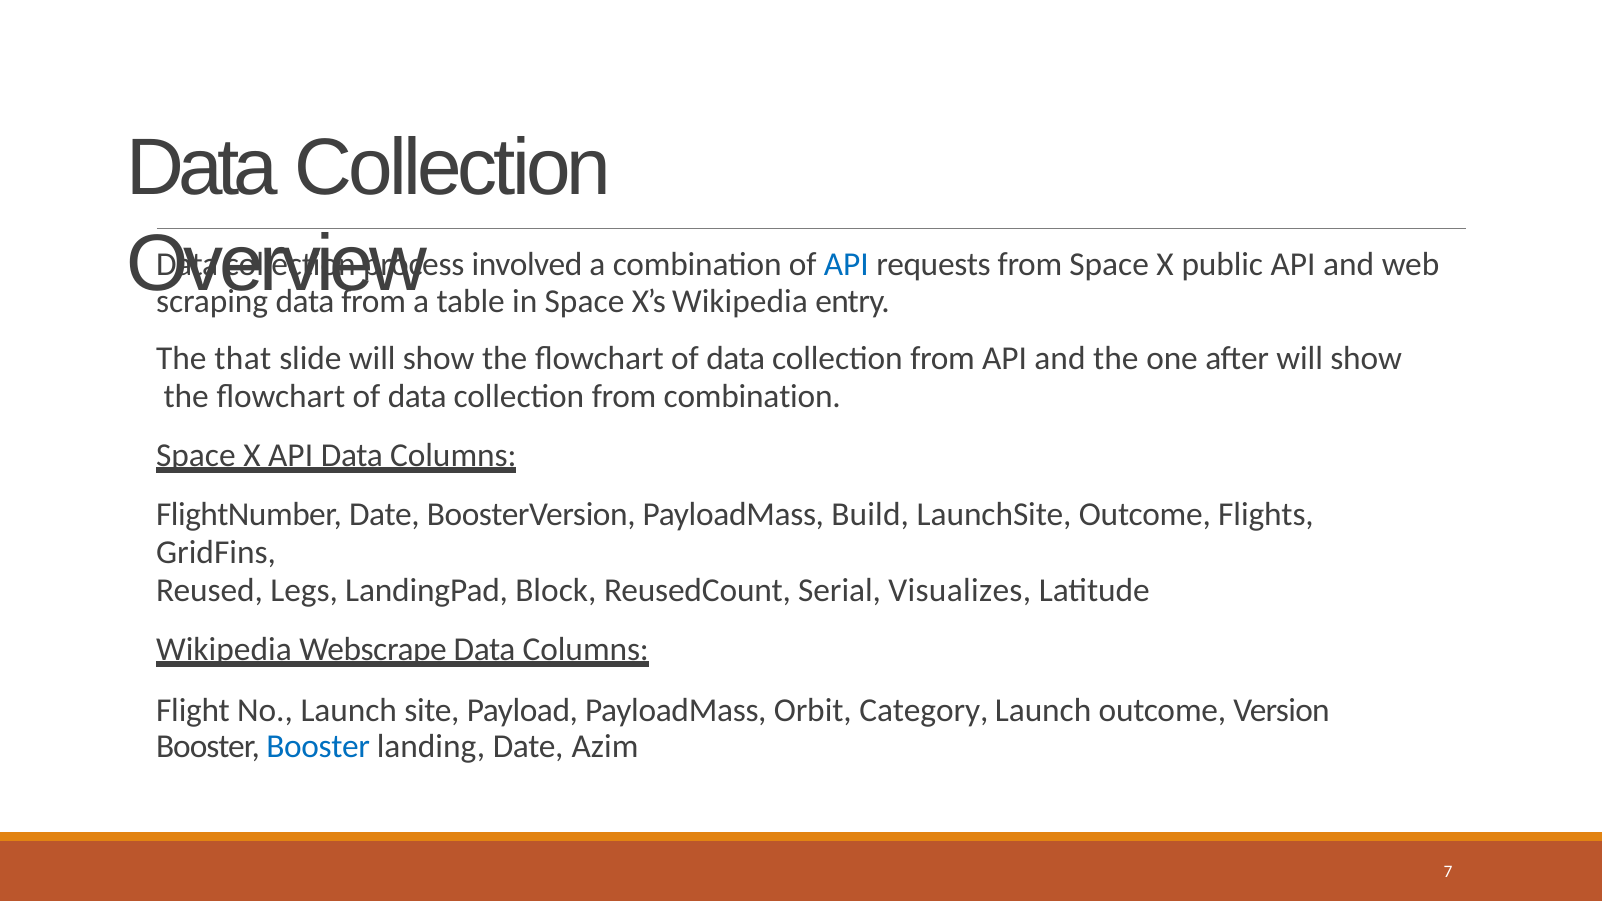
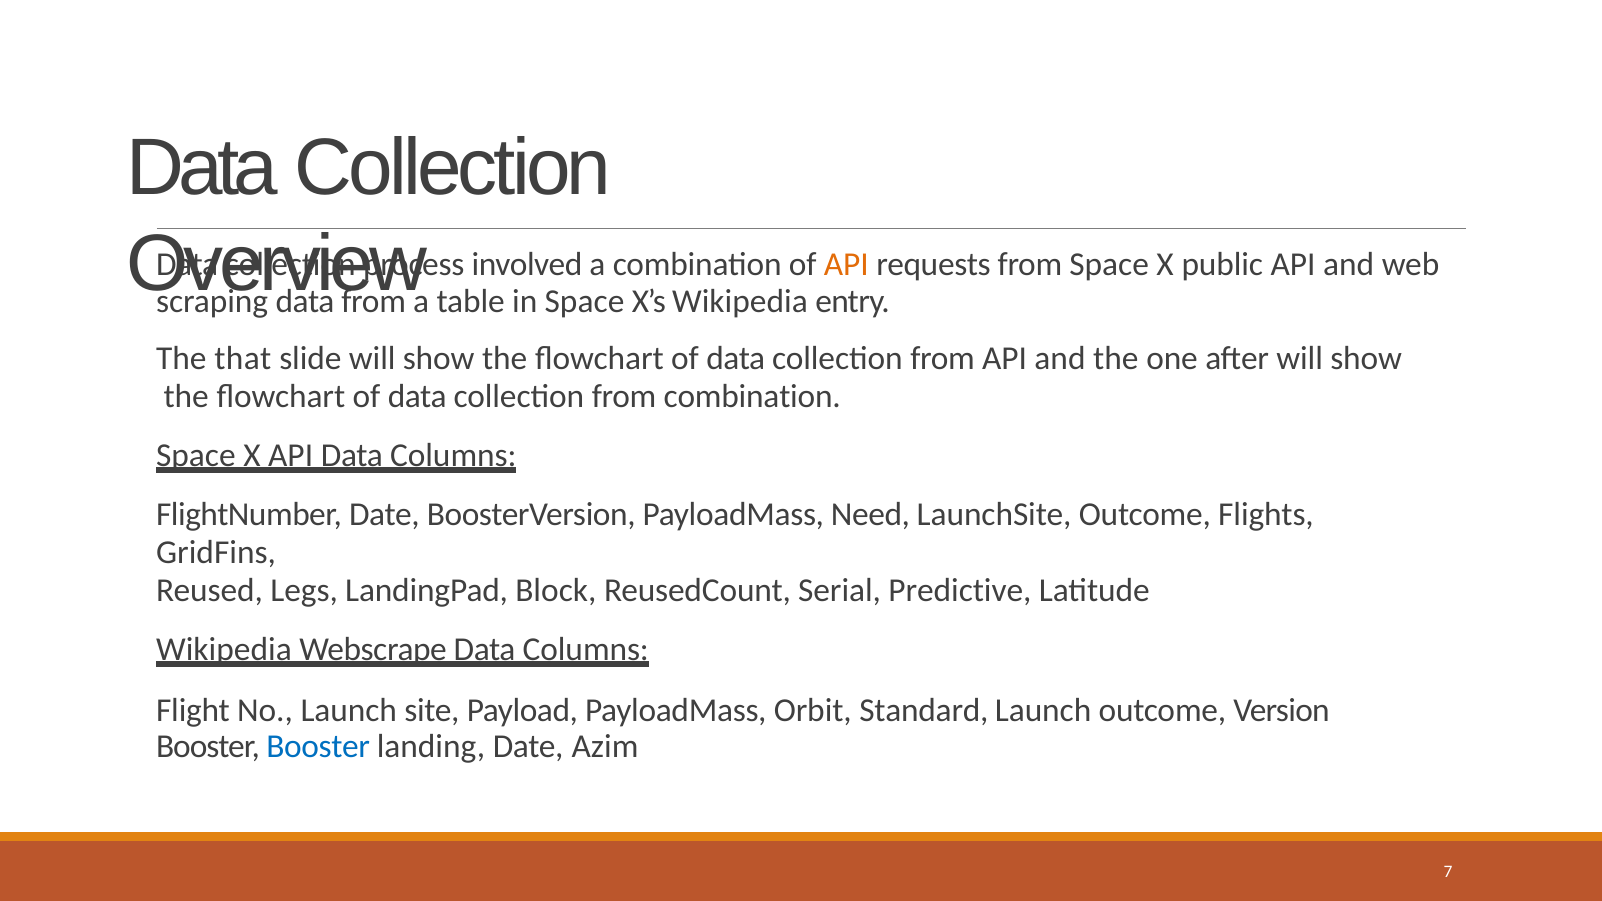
API at (846, 265) colour: blue -> orange
Build: Build -> Need
Visualizes: Visualizes -> Predictive
Category: Category -> Standard
